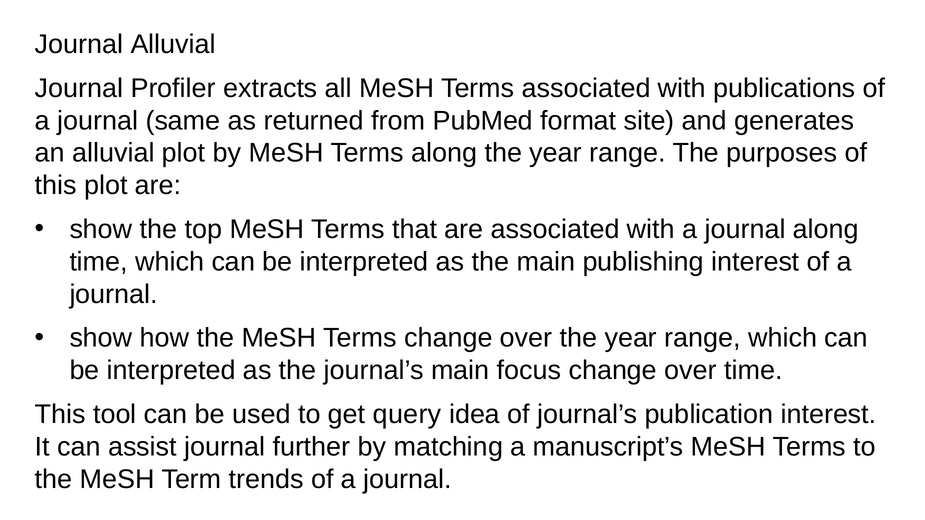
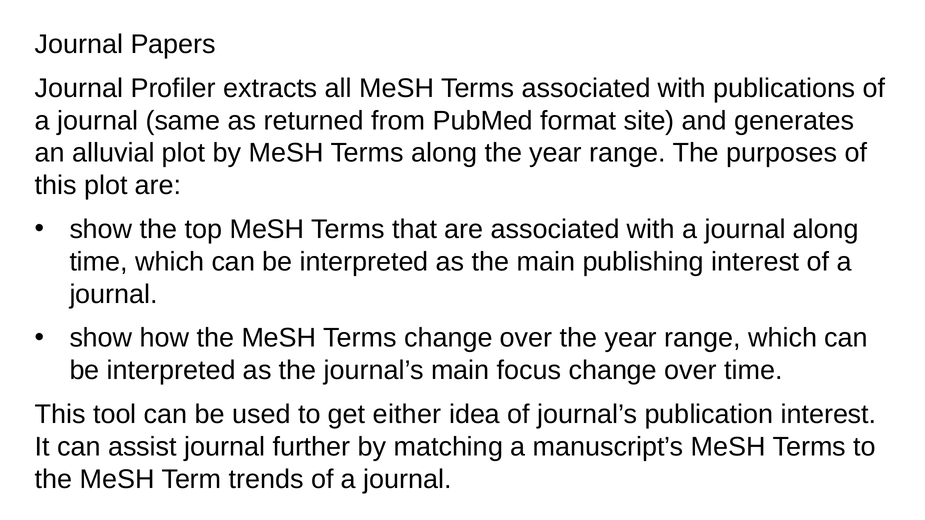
Journal Alluvial: Alluvial -> Papers
query: query -> either
